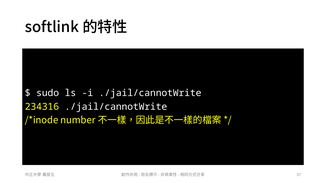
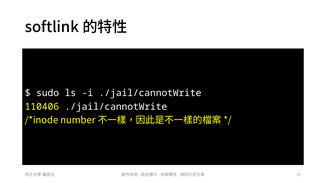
234316: 234316 -> 110406
